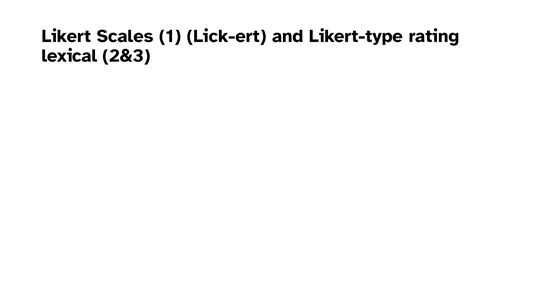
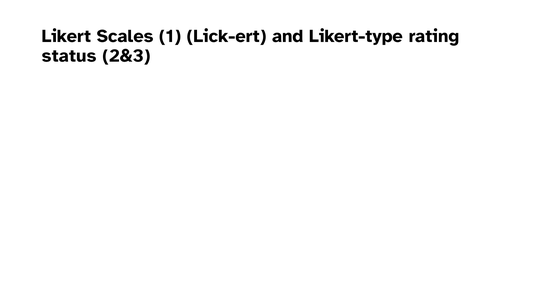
lexical: lexical -> status
